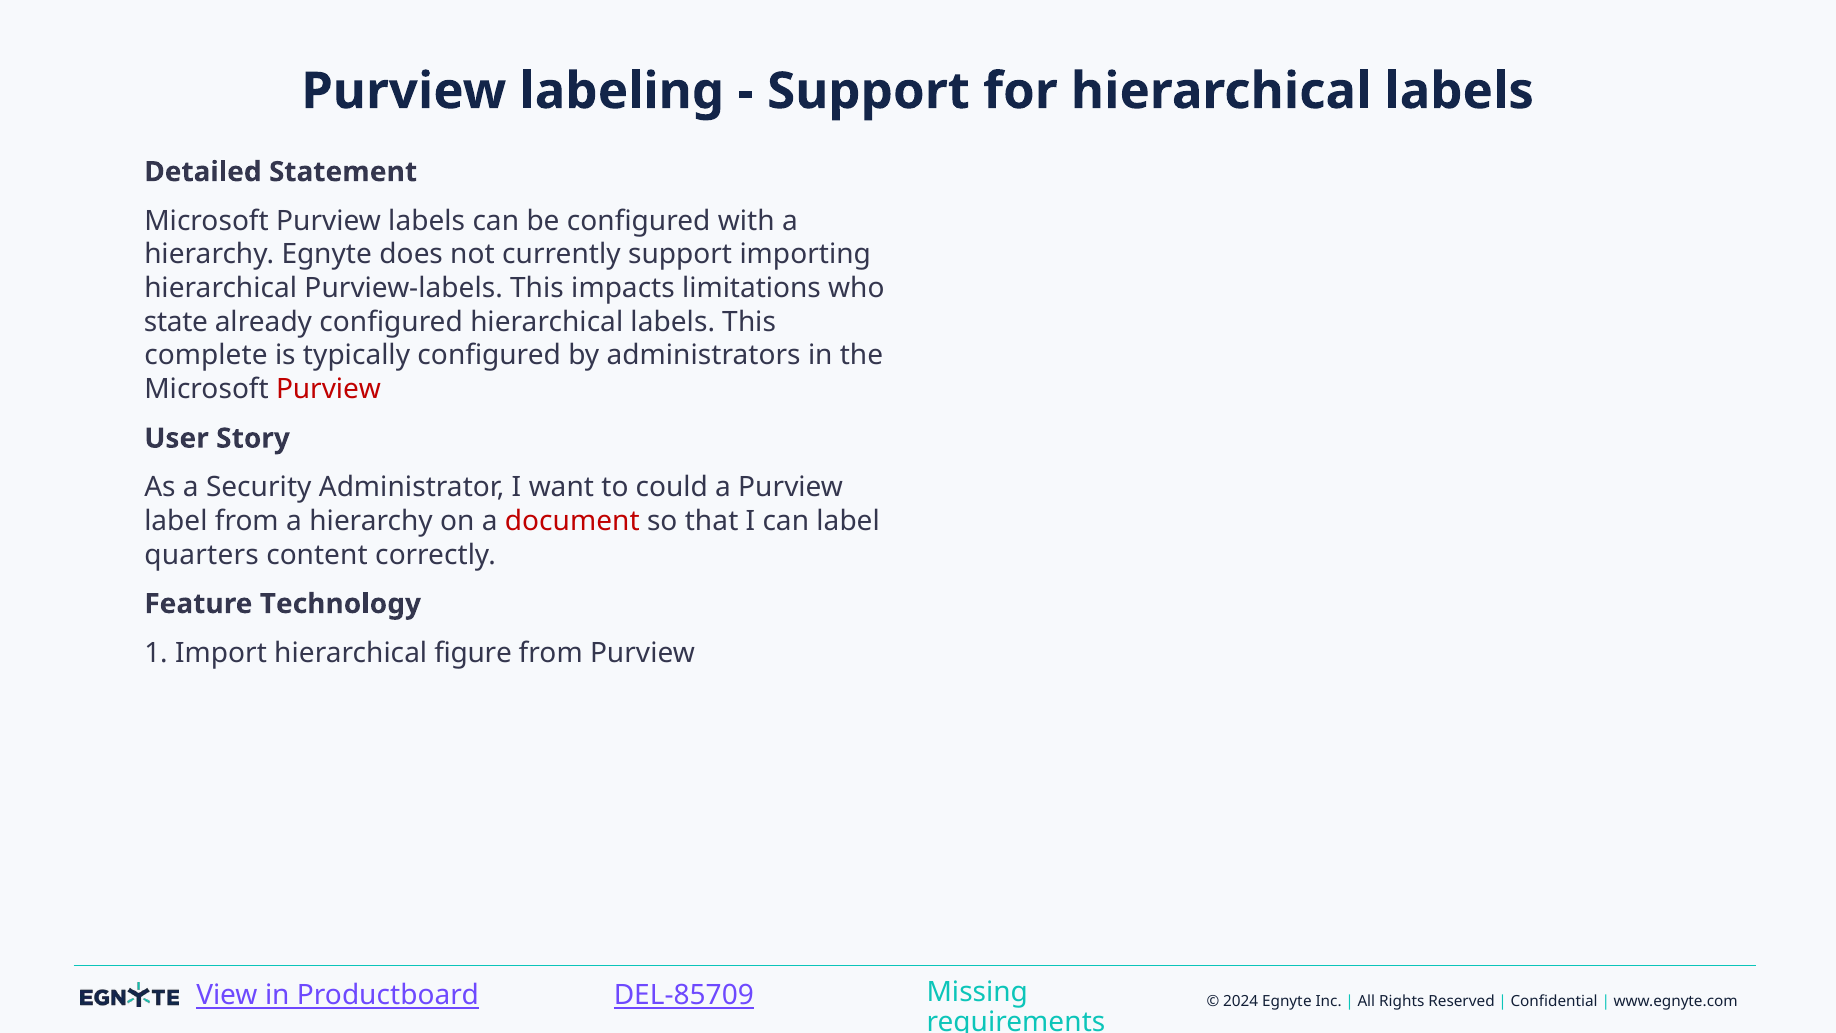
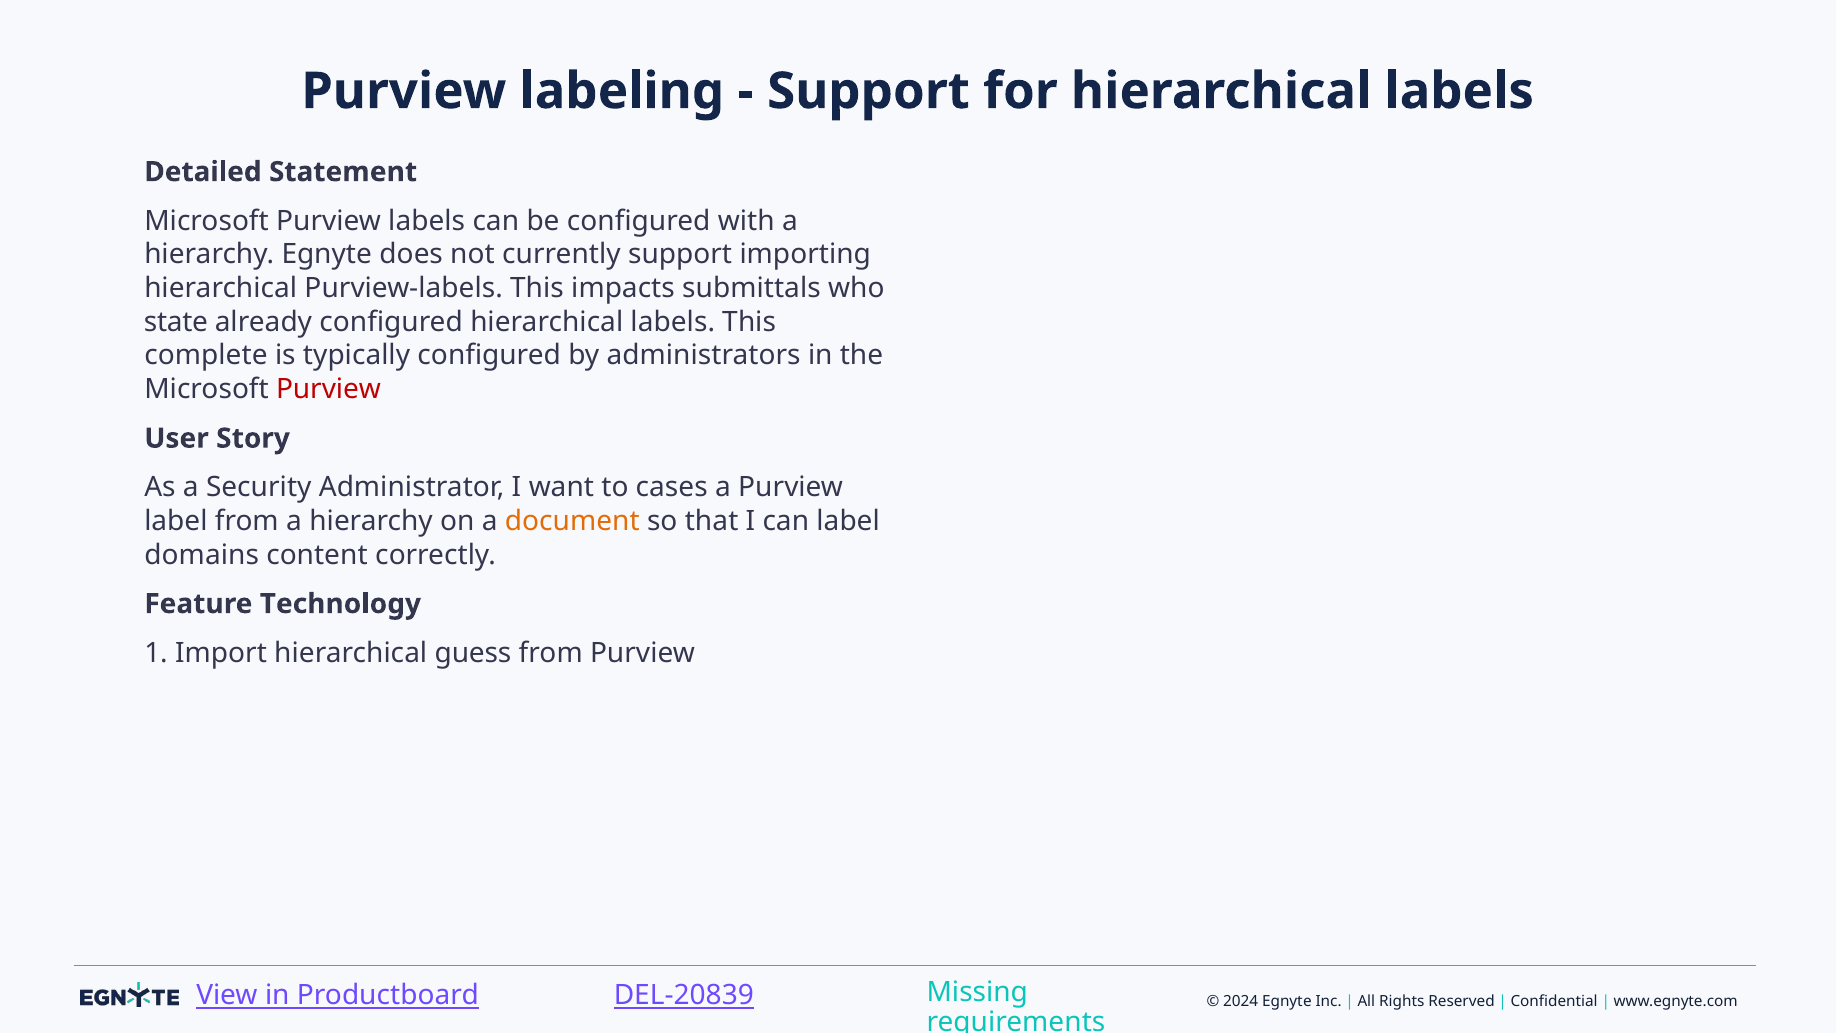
limitations: limitations -> submittals
could: could -> cases
document colour: red -> orange
quarters: quarters -> domains
figure: figure -> guess
DEL-85709: DEL-85709 -> DEL-20839
